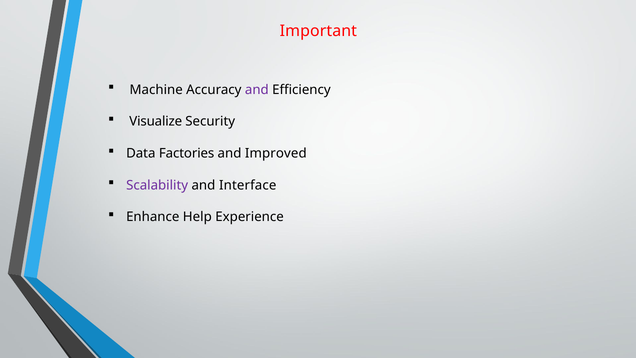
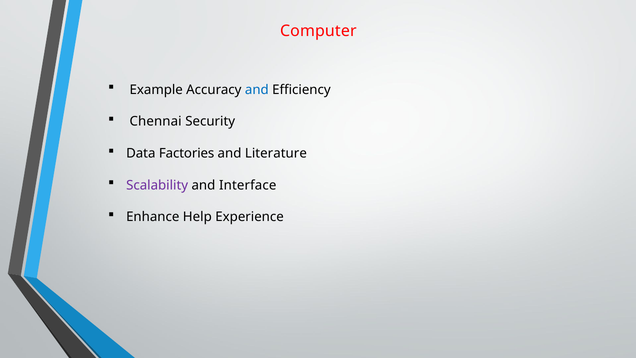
Important: Important -> Computer
Machine: Machine -> Example
and at (257, 90) colour: purple -> blue
Visualize: Visualize -> Chennai
Improved: Improved -> Literature
